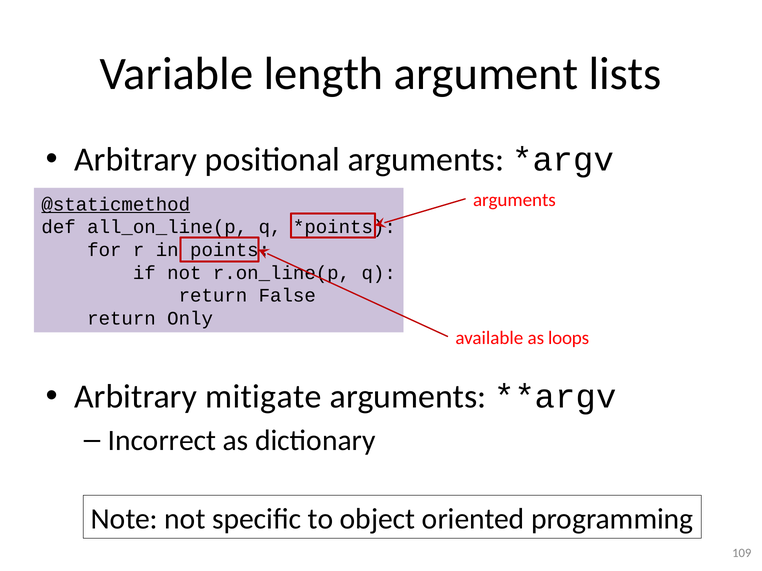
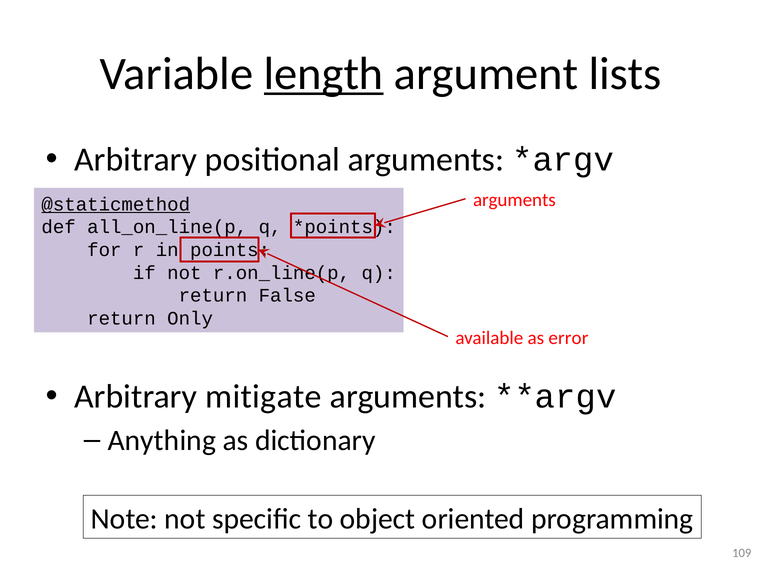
length underline: none -> present
loops: loops -> error
Incorrect: Incorrect -> Anything
